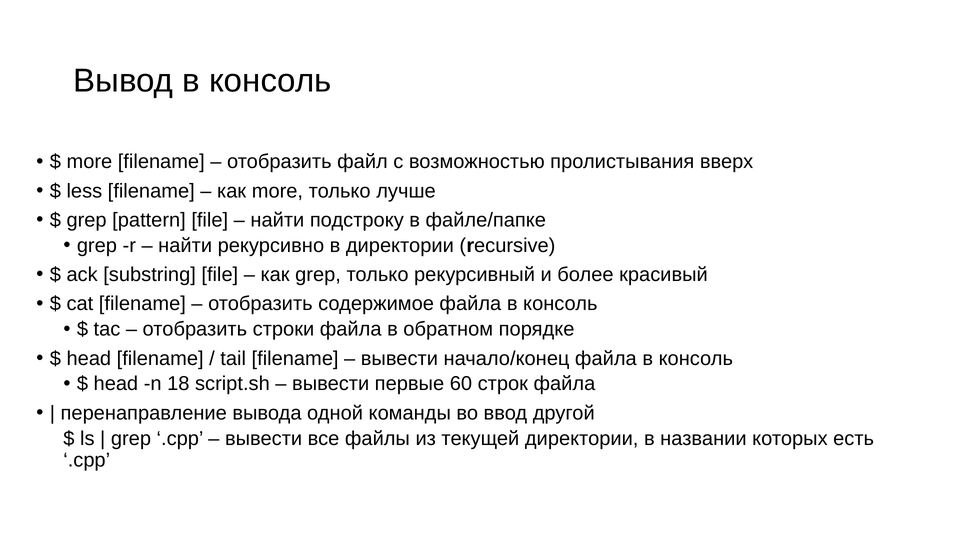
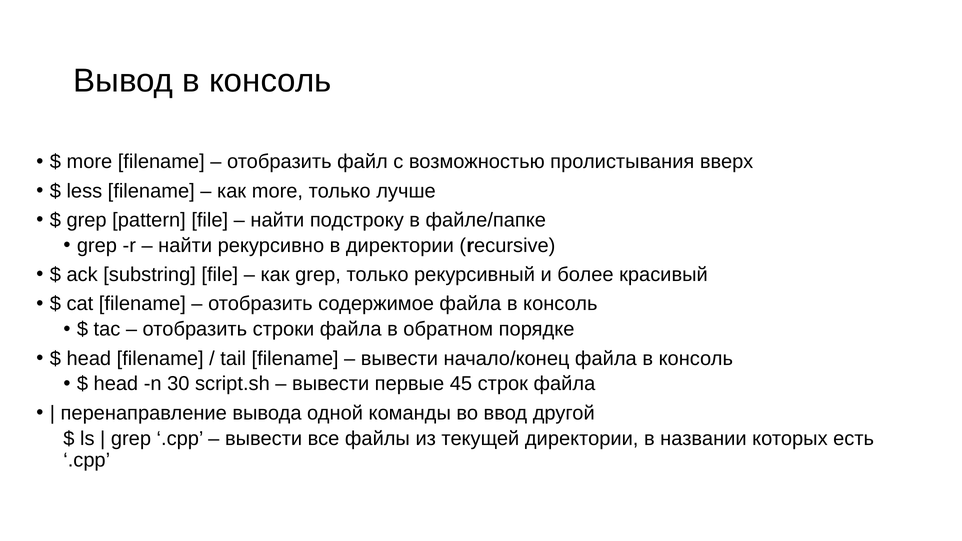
18: 18 -> 30
60: 60 -> 45
